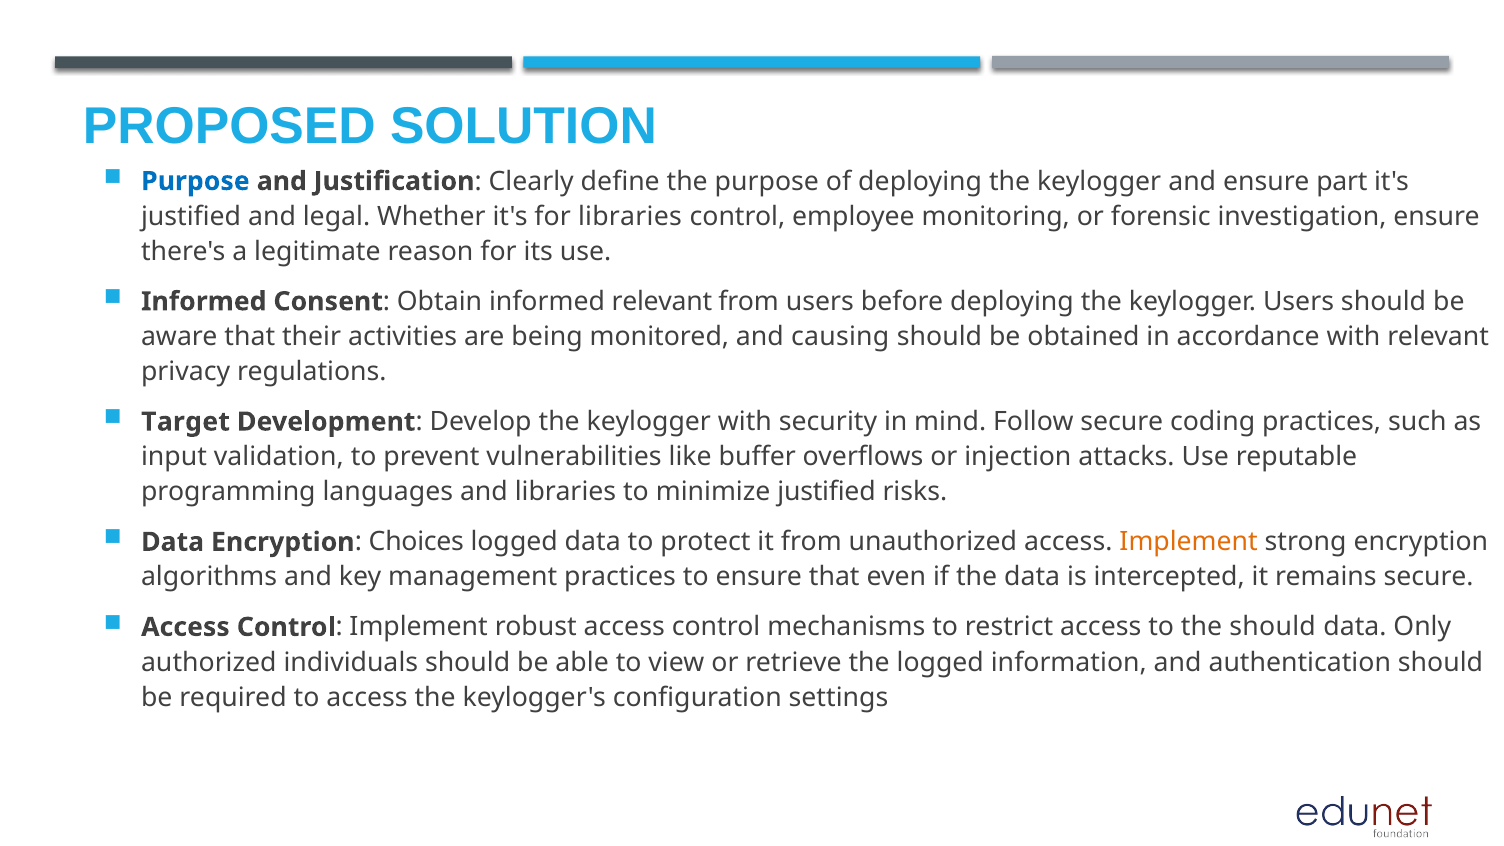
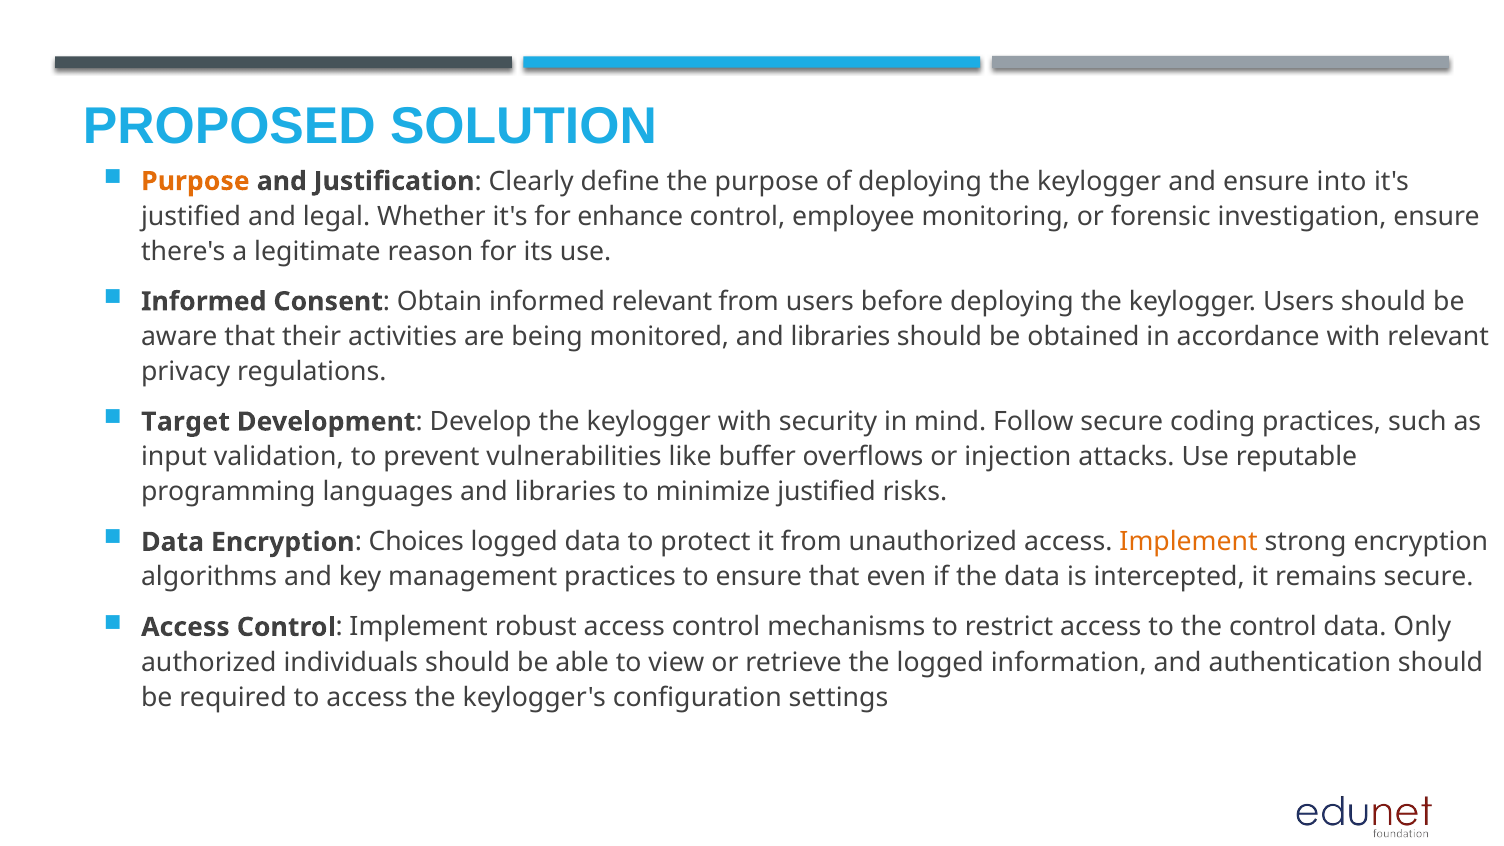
Purpose at (195, 181) colour: blue -> orange
part: part -> into
for libraries: libraries -> enhance
monitored and causing: causing -> libraries
the should: should -> control
